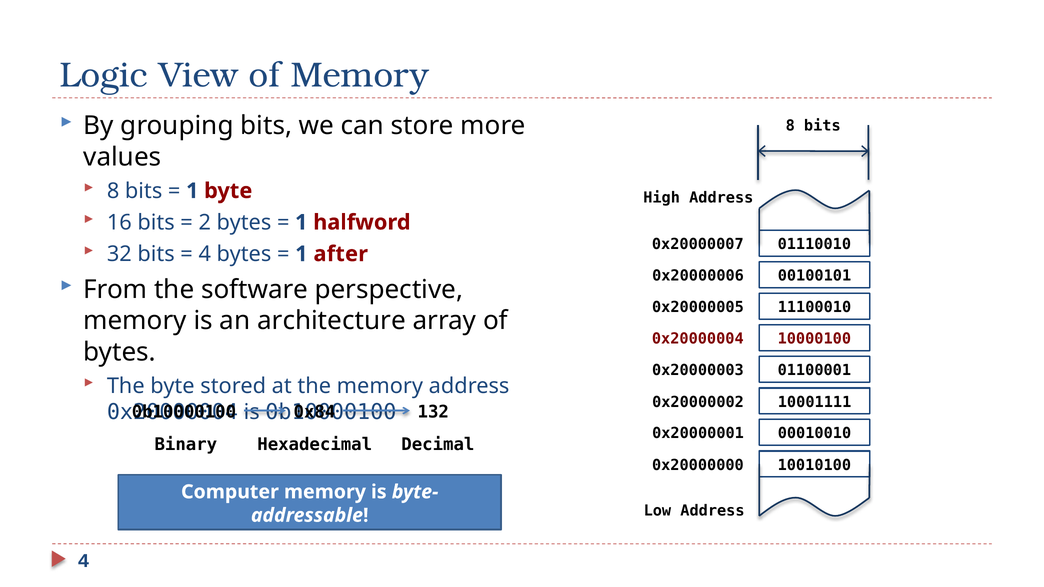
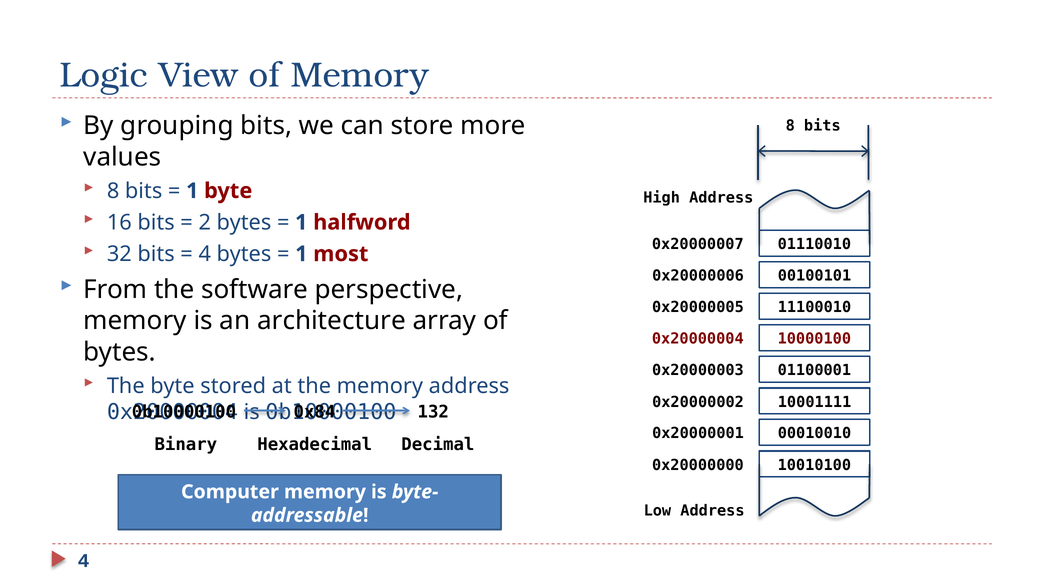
after: after -> most
